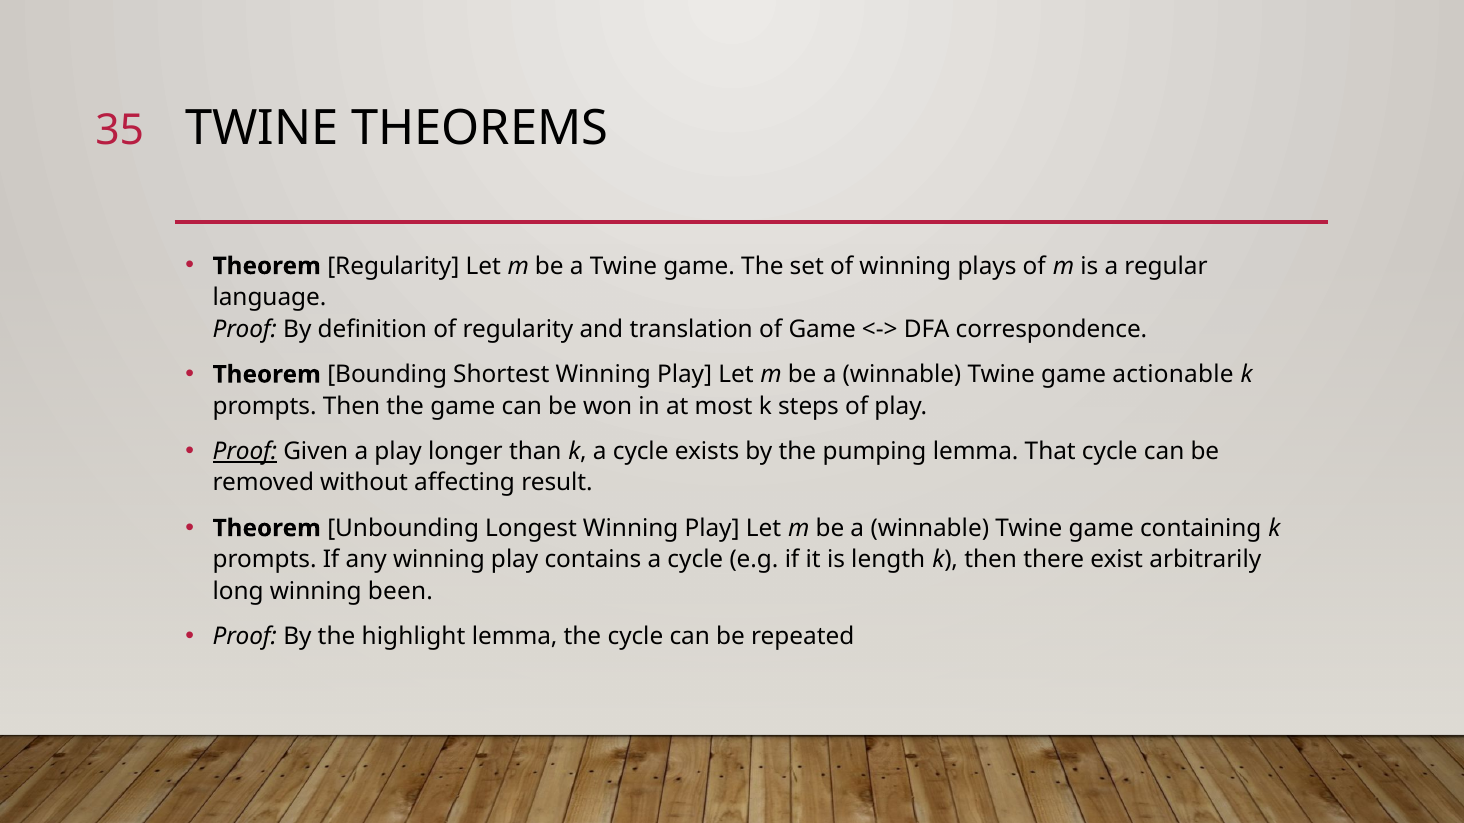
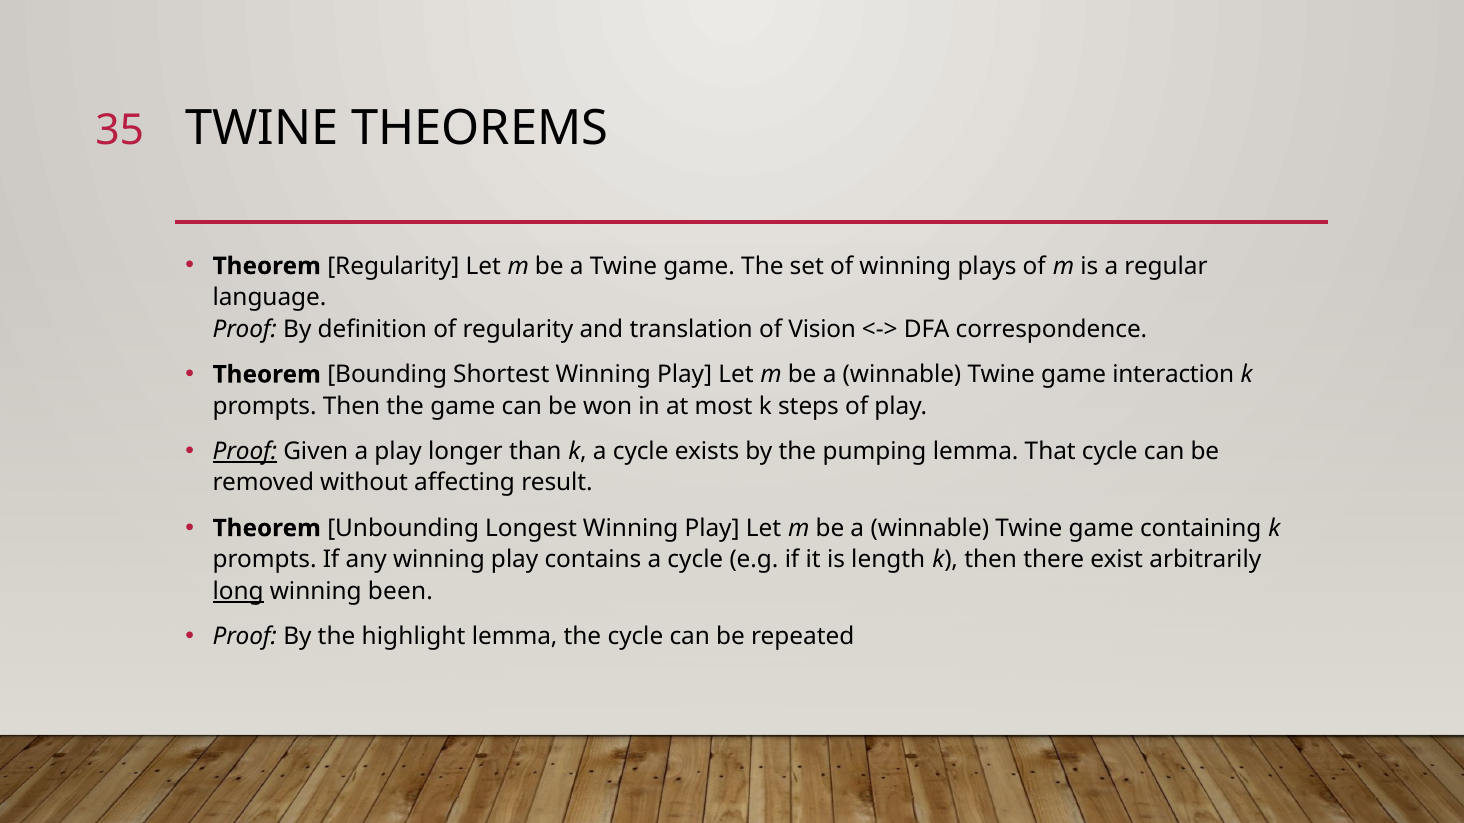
of Game: Game -> Vision
actionable: actionable -> interaction
long underline: none -> present
